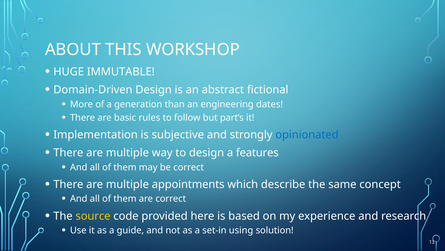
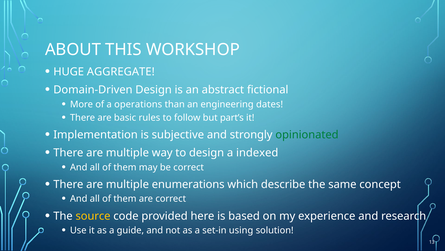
IMMUTABLE: IMMUTABLE -> AGGREGATE
generation: generation -> operations
opinionated colour: blue -> green
features: features -> indexed
appointments: appointments -> enumerations
